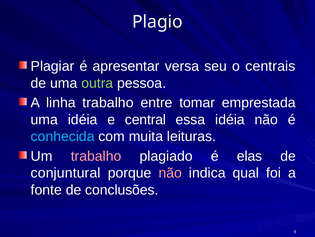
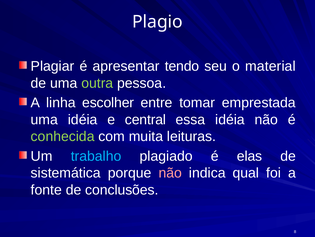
versa: versa -> tendo
centrais: centrais -> material
linha trabalho: trabalho -> escolher
conhecida colour: light blue -> light green
trabalho at (96, 156) colour: pink -> light blue
conjuntural: conjuntural -> sistemática
